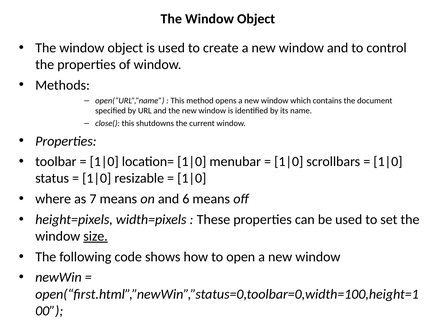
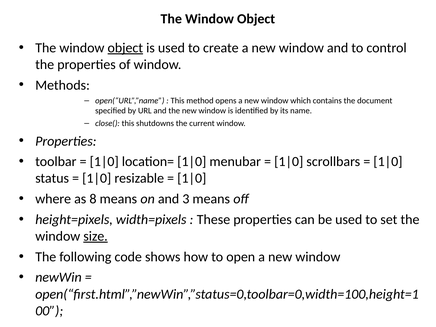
object at (125, 48) underline: none -> present
7: 7 -> 8
6: 6 -> 3
